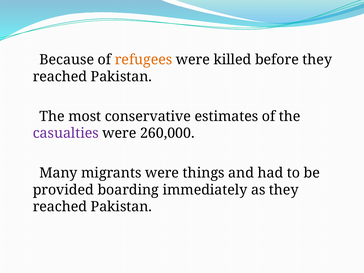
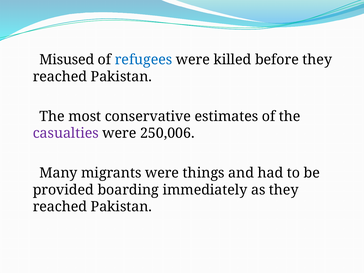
Because: Because -> Misused
refugees colour: orange -> blue
260,000: 260,000 -> 250,006
